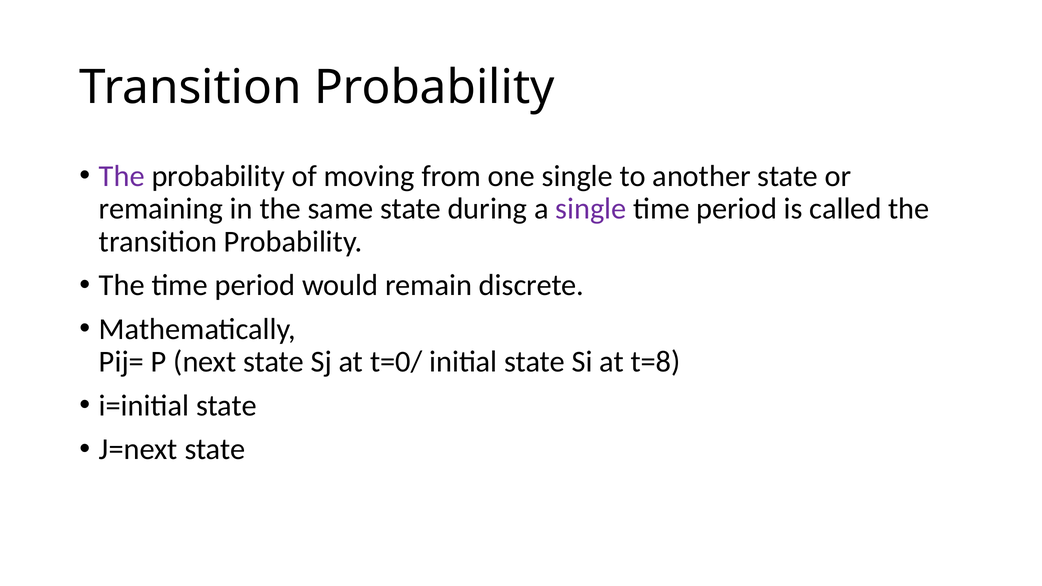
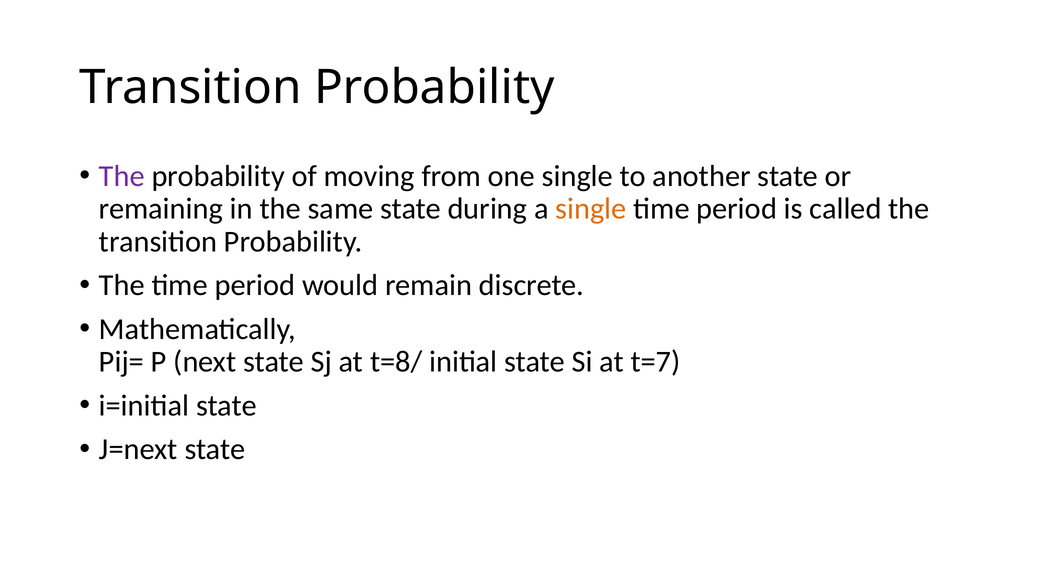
single at (591, 209) colour: purple -> orange
t=0/: t=0/ -> t=8/
t=8: t=8 -> t=7
